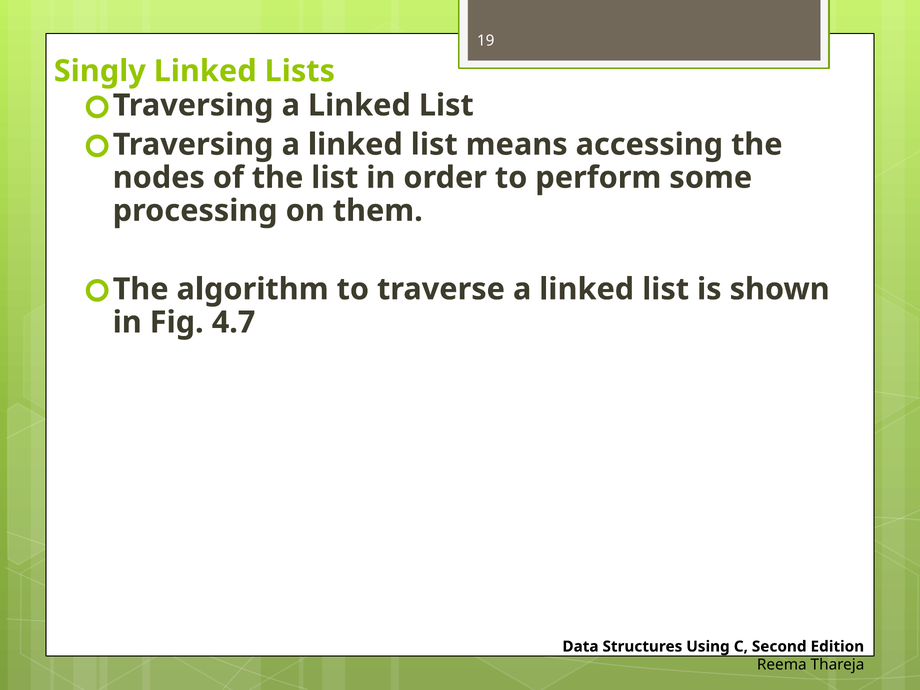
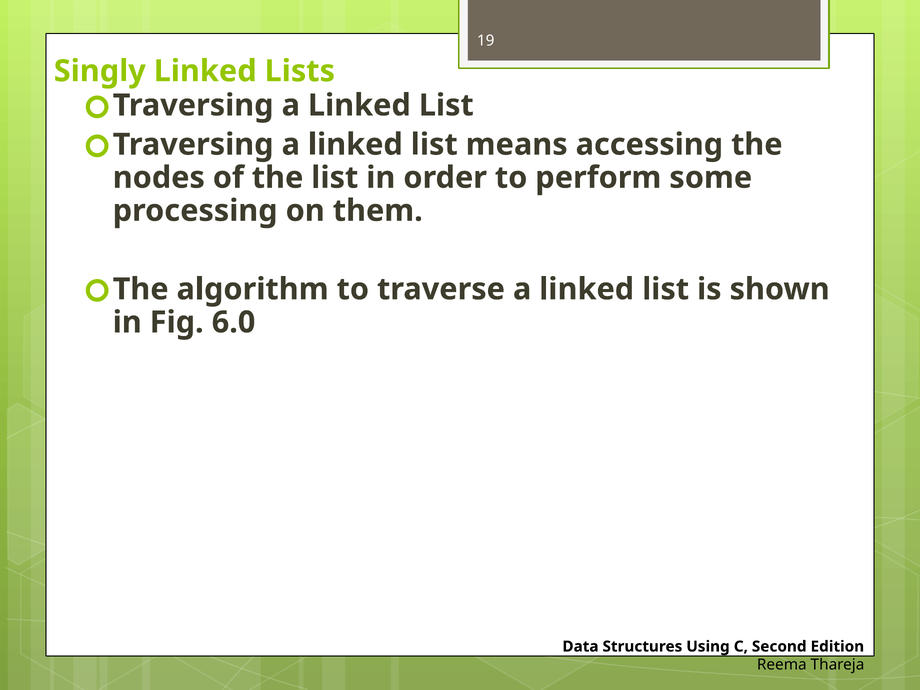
4.7: 4.7 -> 6.0
